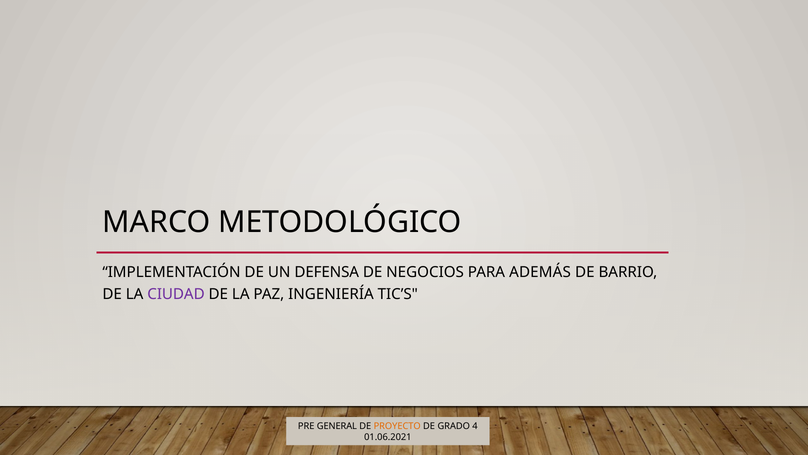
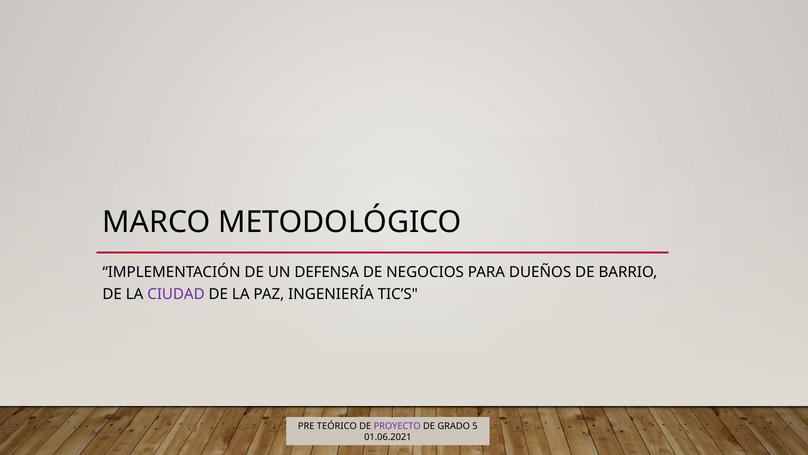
ADEMÁS: ADEMÁS -> DUEÑOS
GENERAL: GENERAL -> TEÓRICO
PROYECTO colour: orange -> purple
4: 4 -> 5
